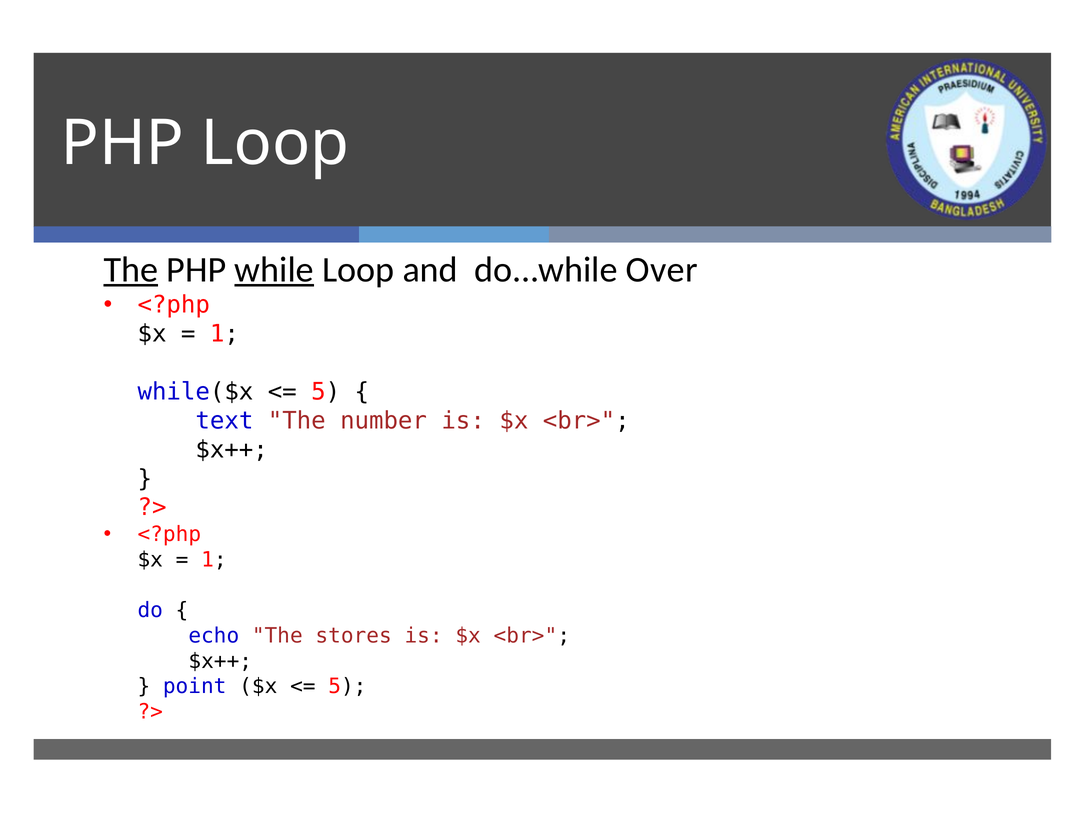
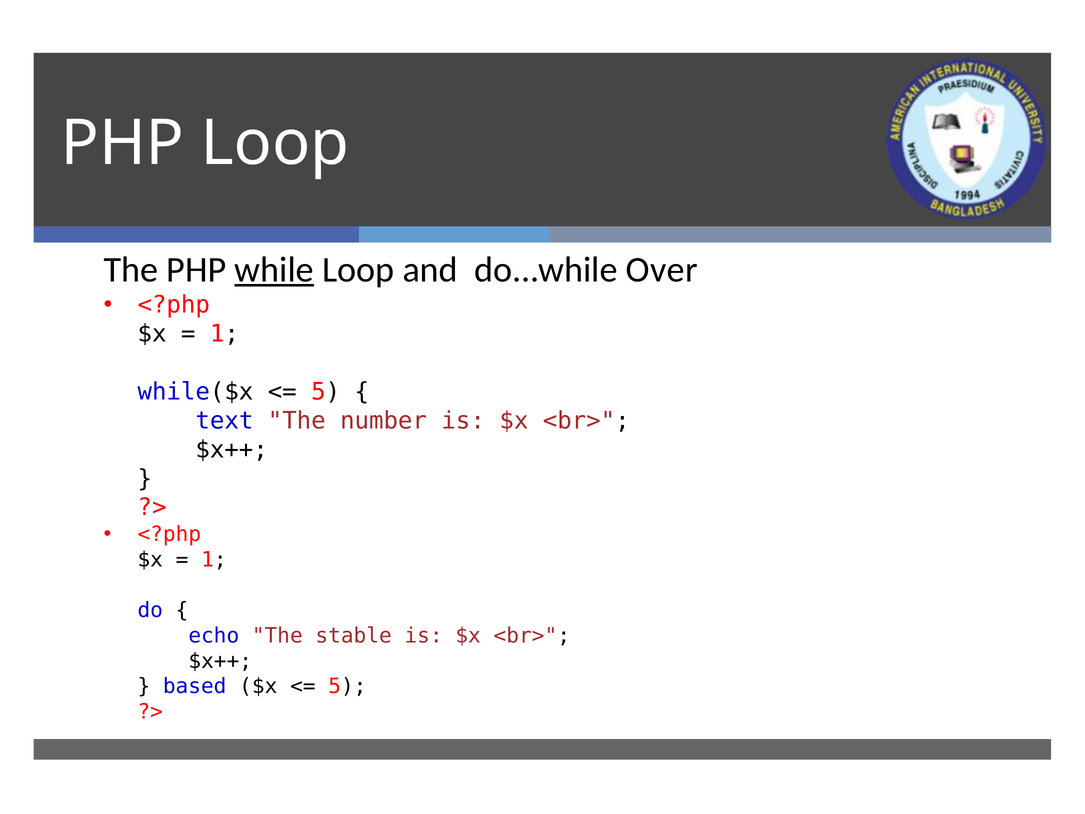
The at (131, 270) underline: present -> none
stores: stores -> stable
point: point -> based
